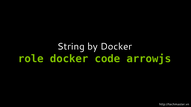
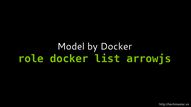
String: String -> Model
code: code -> list
